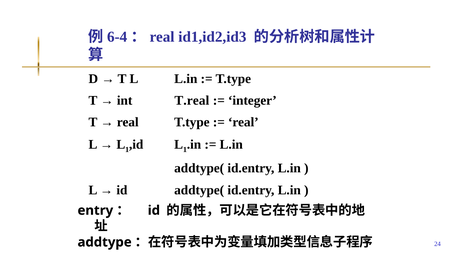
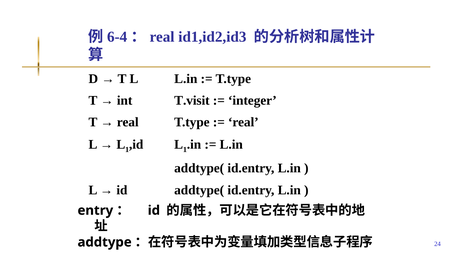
T.real: T.real -> T.visit
